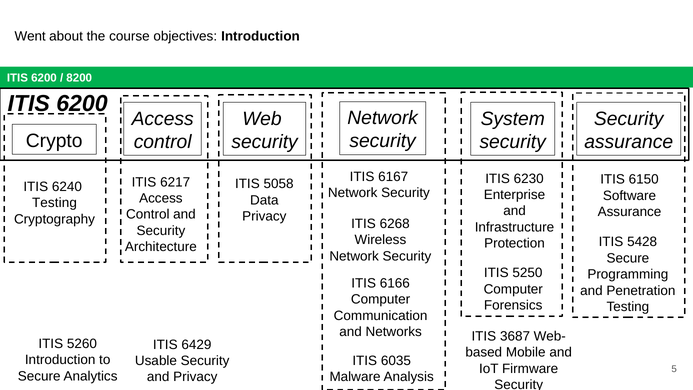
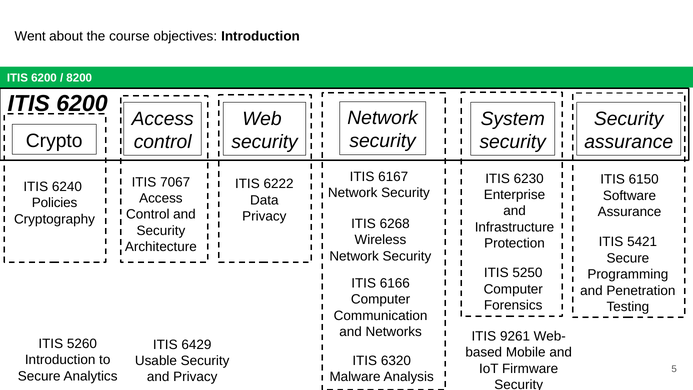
6217: 6217 -> 7067
5058: 5058 -> 6222
Testing at (54, 203): Testing -> Policies
5428: 5428 -> 5421
3687: 3687 -> 9261
6035: 6035 -> 6320
